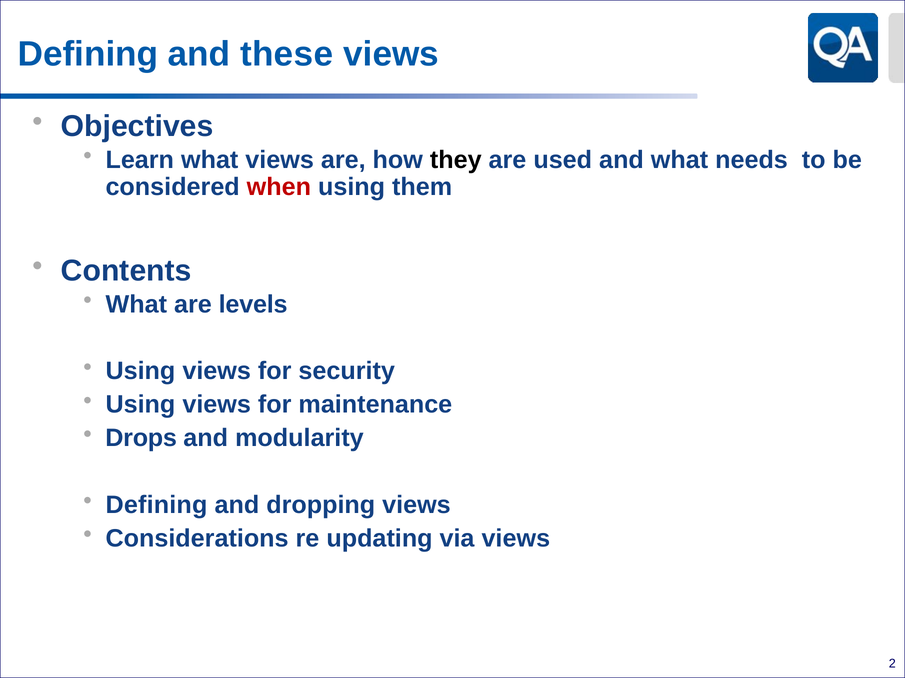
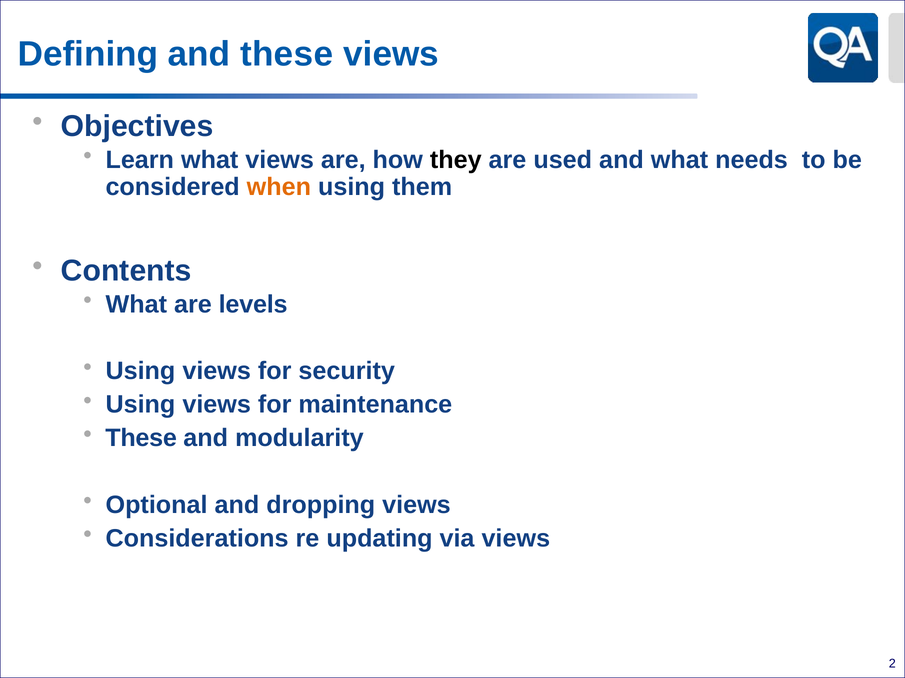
when colour: red -> orange
Drops at (141, 438): Drops -> These
Defining at (156, 505): Defining -> Optional
